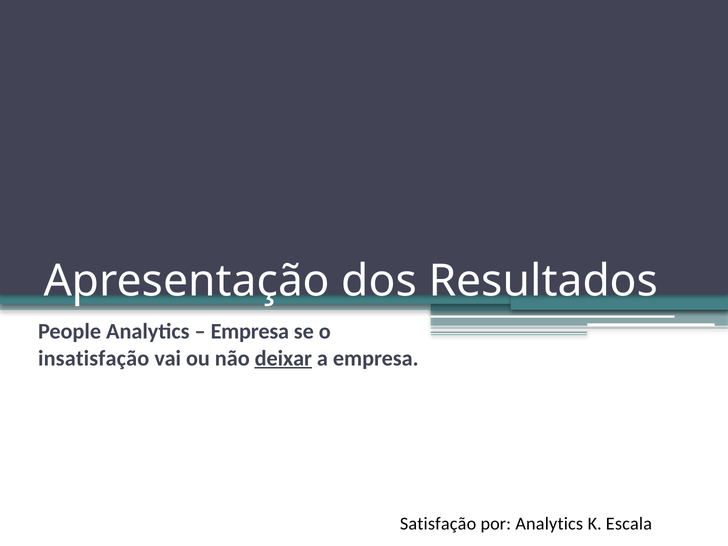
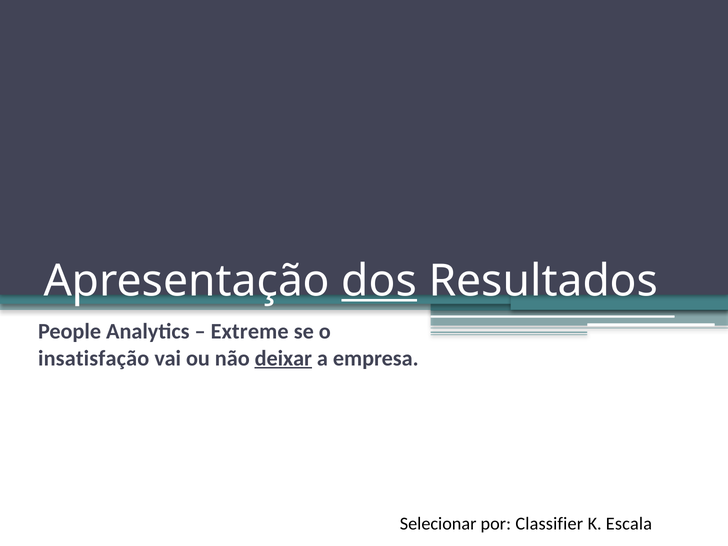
dos underline: none -> present
Empresa at (250, 332): Empresa -> Extreme
Satisfação: Satisfação -> Selecionar
por Analytics: Analytics -> Classifier
